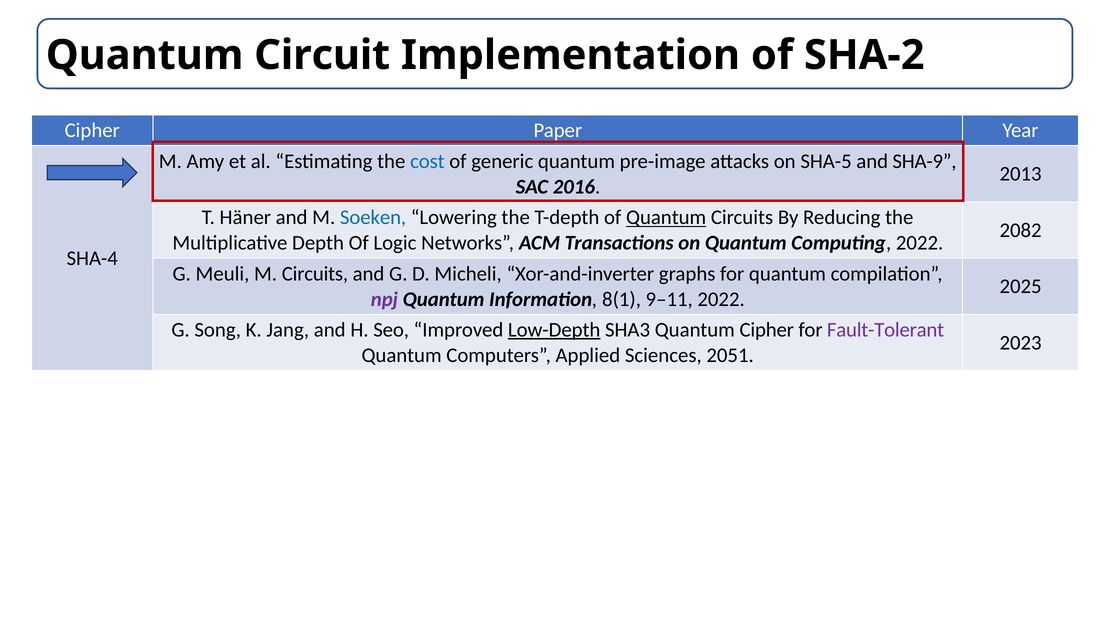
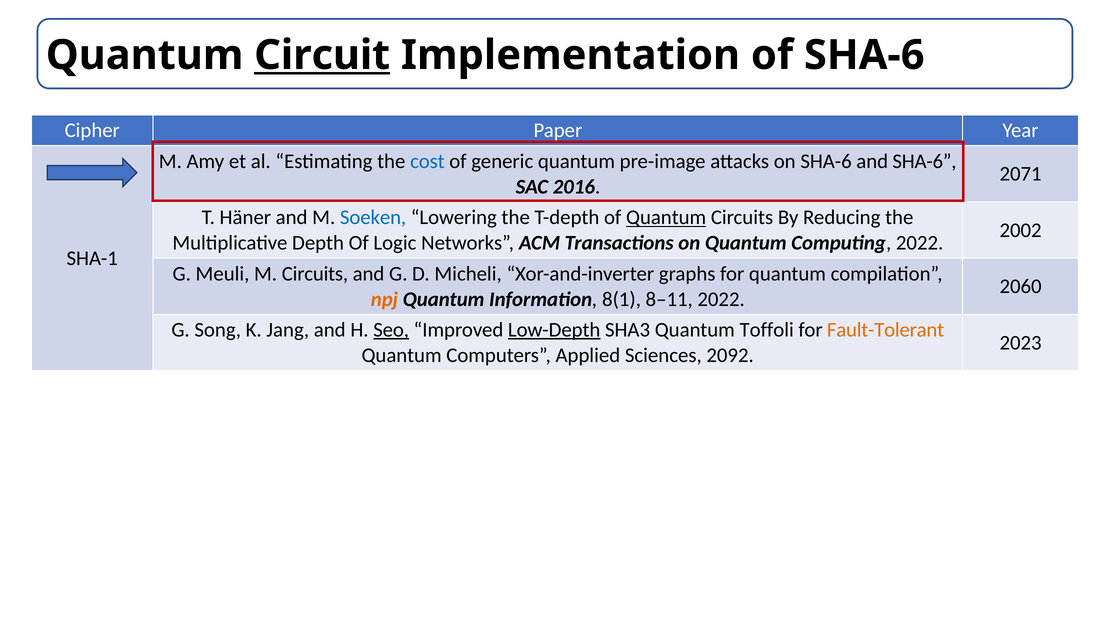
Circuit underline: none -> present
of SHA-2: SHA-2 -> SHA-6
on SHA-5: SHA-5 -> SHA-6
and SHA-9: SHA-9 -> SHA-6
2013: 2013 -> 2071
2082: 2082 -> 2002
SHA-4: SHA-4 -> SHA-1
2025: 2025 -> 2060
npj colour: purple -> orange
9–11: 9–11 -> 8–11
Seo underline: none -> present
Quantum Cipher: Cipher -> Toffoli
Fault-Tolerant colour: purple -> orange
2051: 2051 -> 2092
